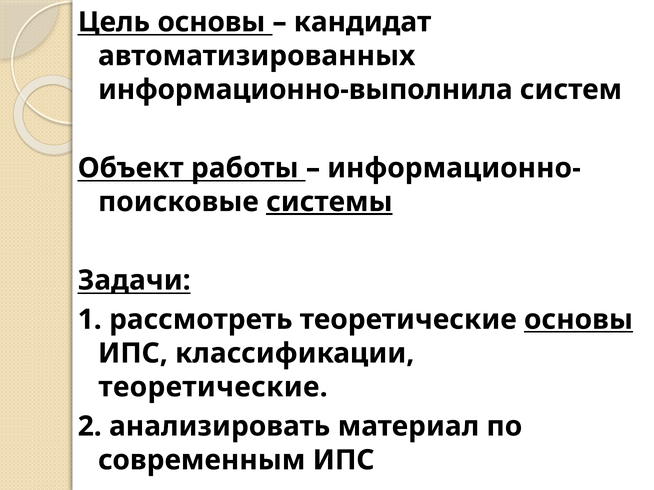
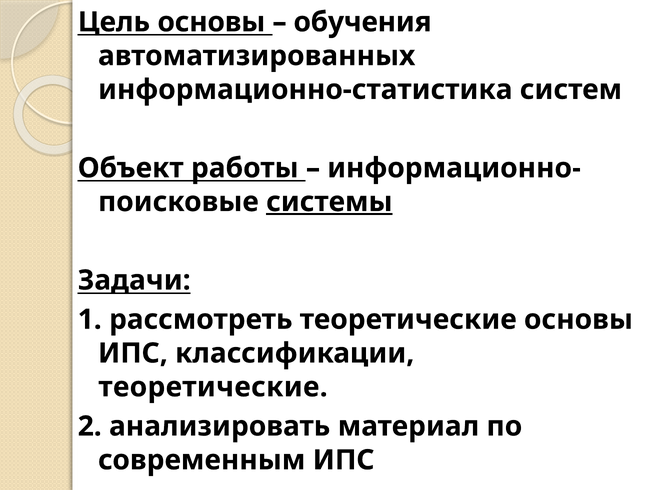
кандидат: кандидат -> обучения
информационно-выполнила: информационно-выполнила -> информационно-статистика
основы at (578, 320) underline: present -> none
